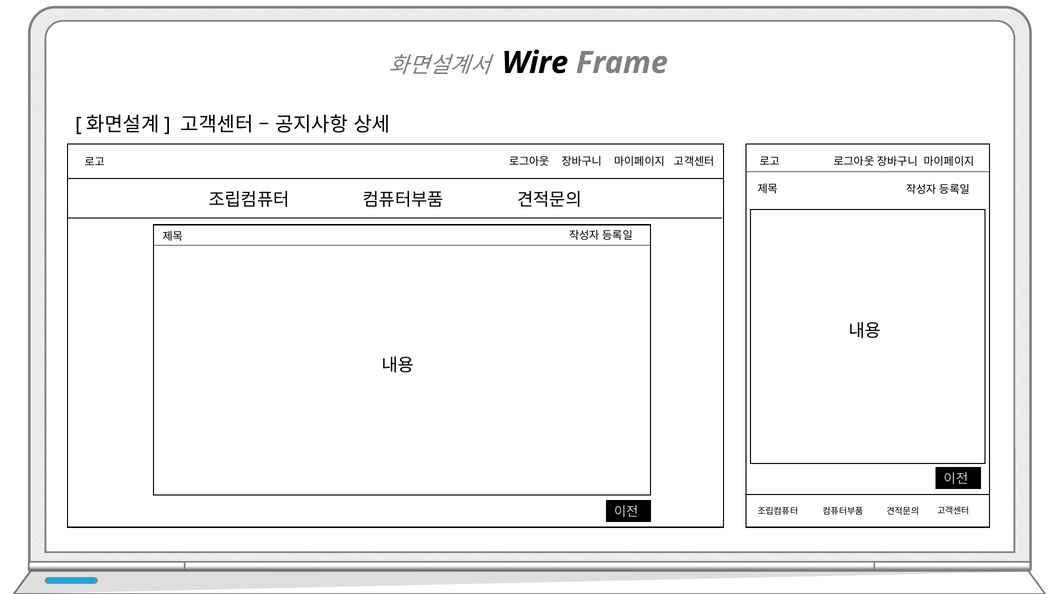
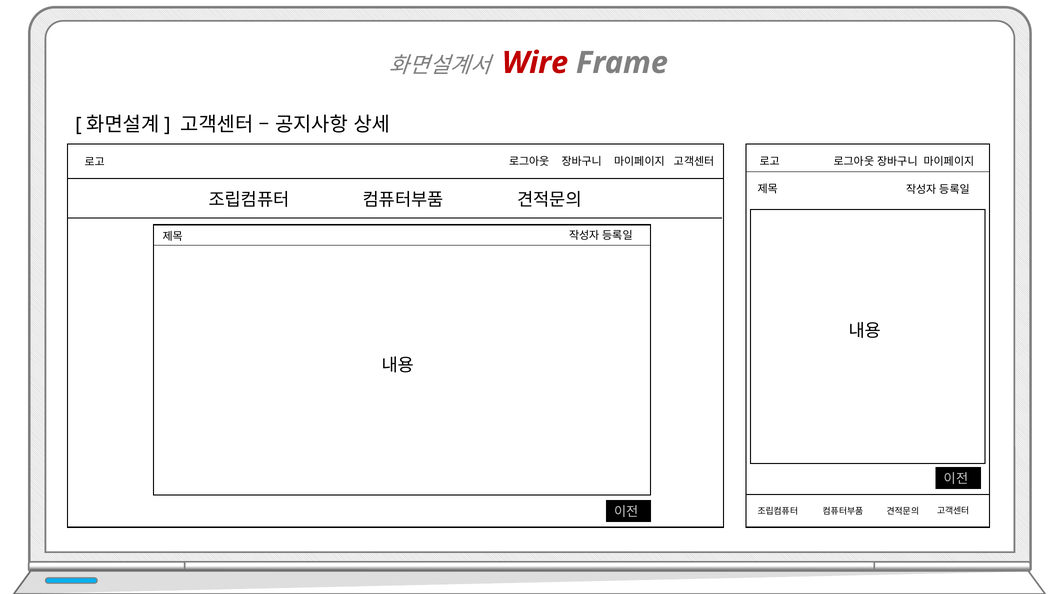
Wire colour: black -> red
